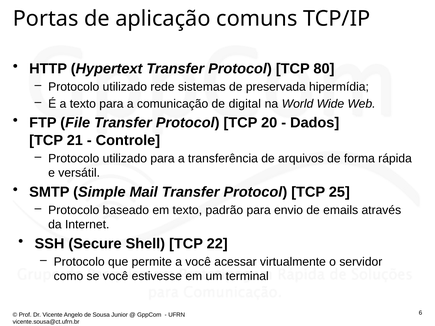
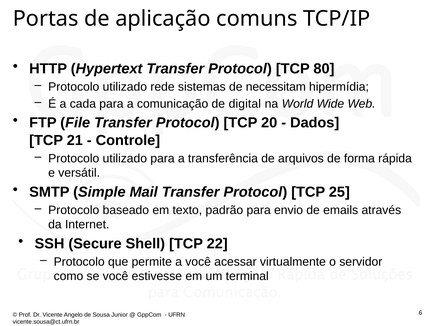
preservada: preservada -> necessitam
a texto: texto -> cada
